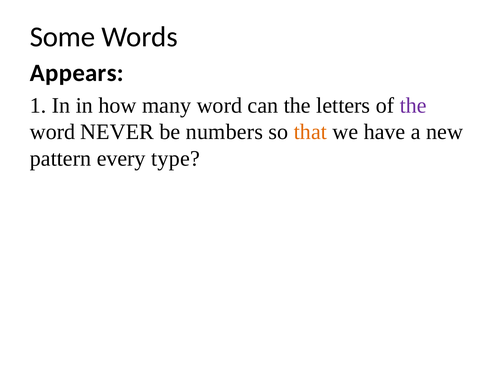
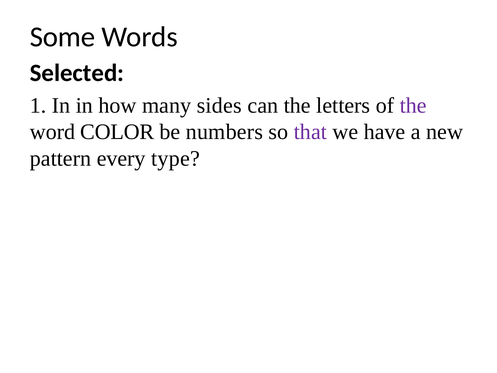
Appears: Appears -> Selected
many word: word -> sides
NEVER: NEVER -> COLOR
that colour: orange -> purple
